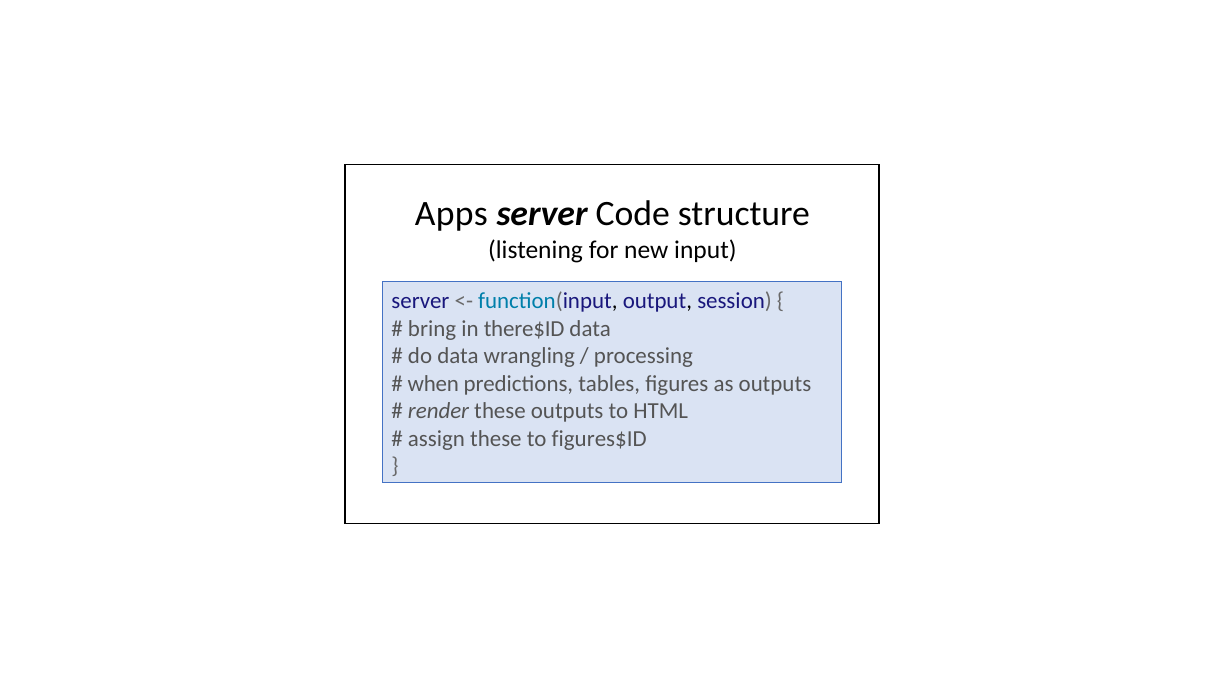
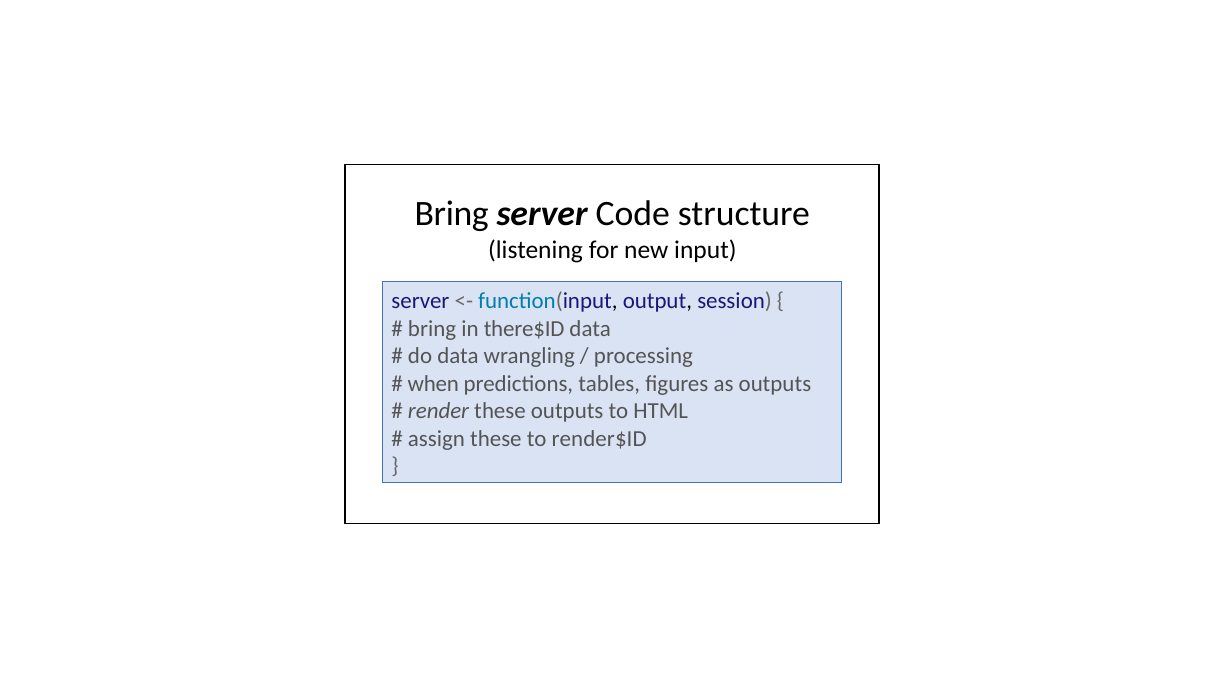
Apps at (451, 214): Apps -> Bring
figures$ID: figures$ID -> render$ID
